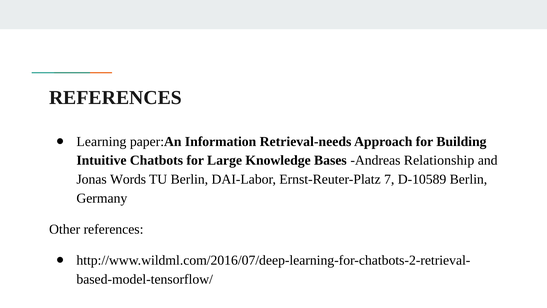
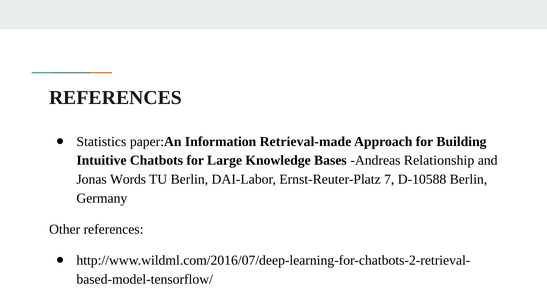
Learning: Learning -> Statistics
Retrieval-needs: Retrieval-needs -> Retrieval-made
D-10589: D-10589 -> D-10588
